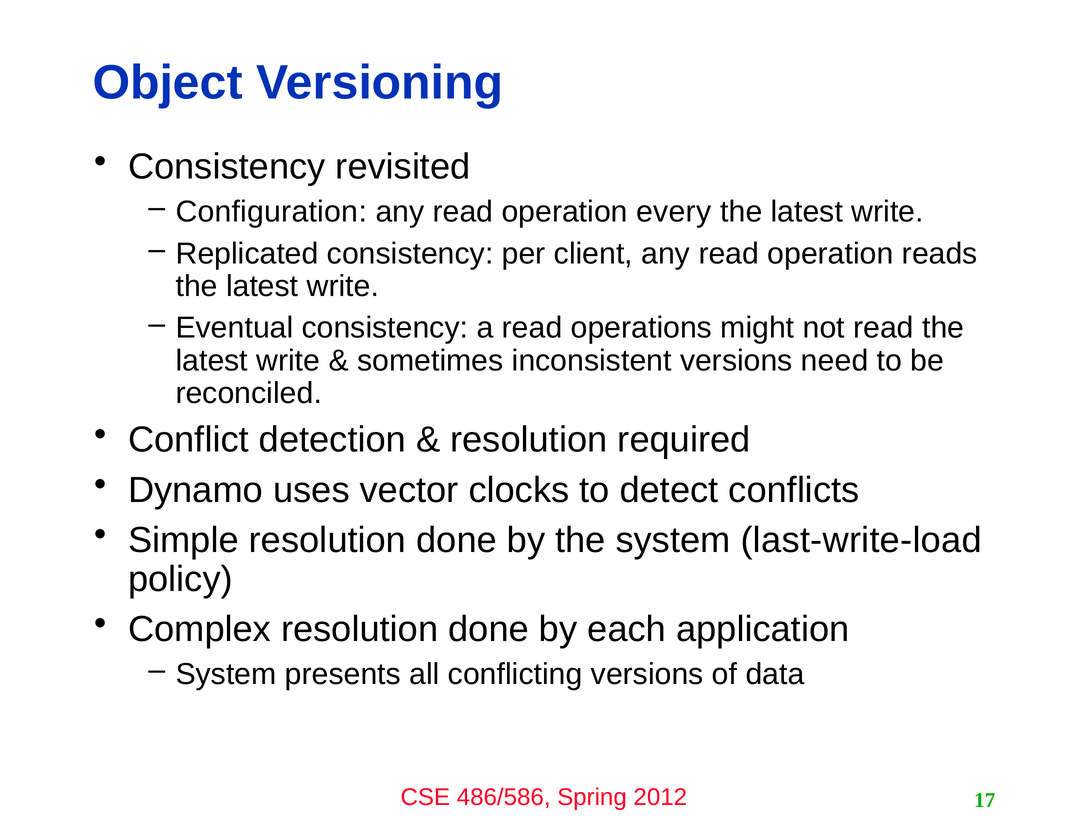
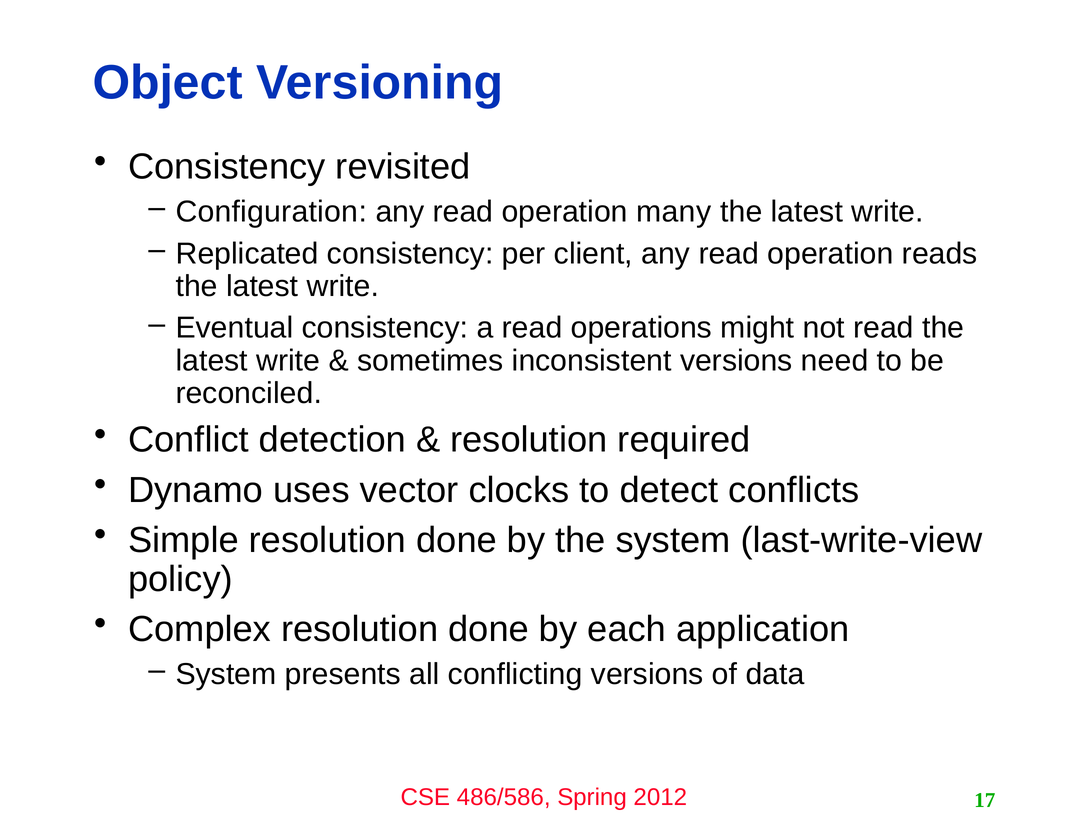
every: every -> many
last-write-load: last-write-load -> last-write-view
